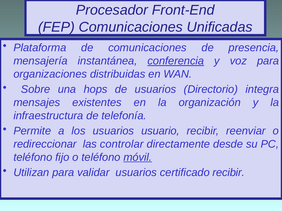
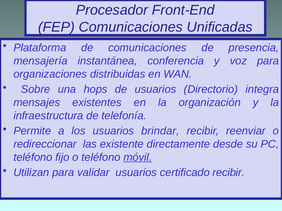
conferencia underline: present -> none
usuario: usuario -> brindar
controlar: controlar -> existente
